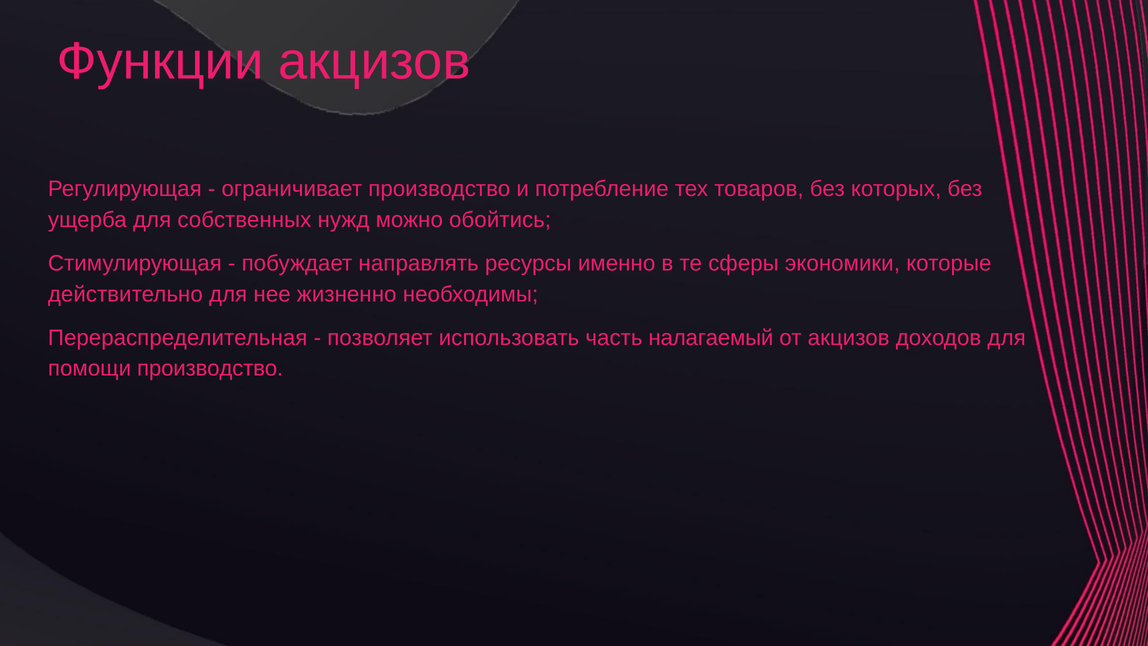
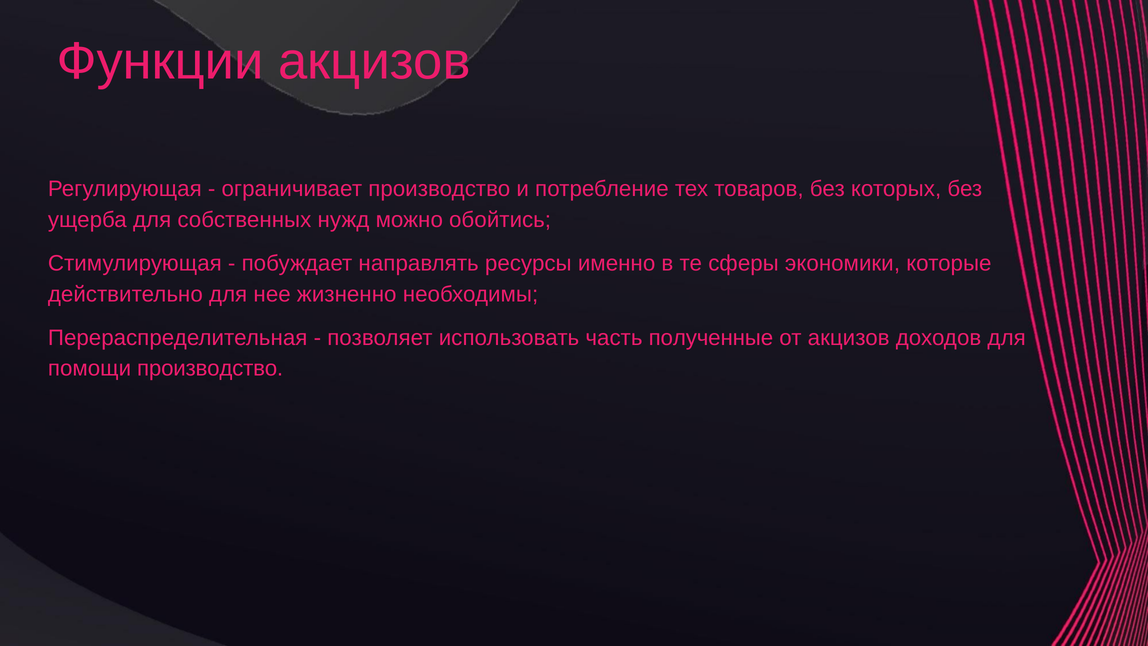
налагаемый: налагаемый -> полученные
